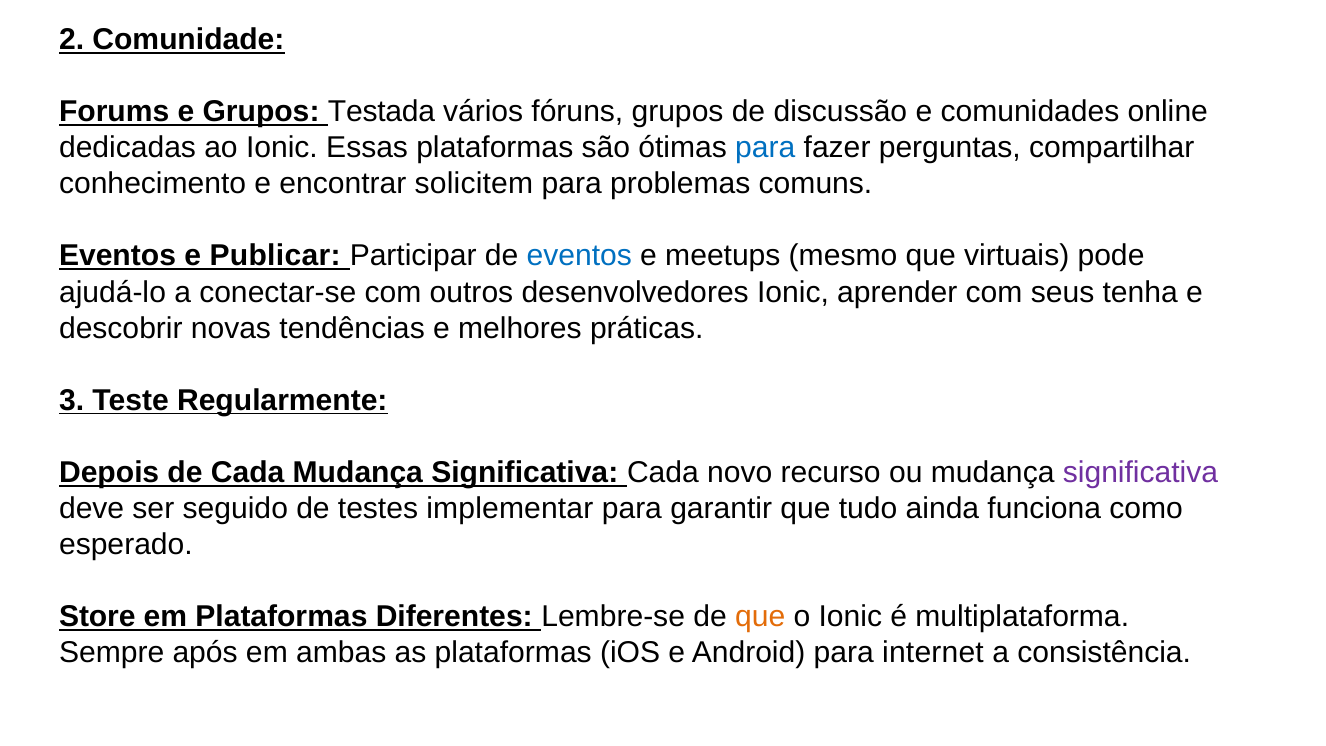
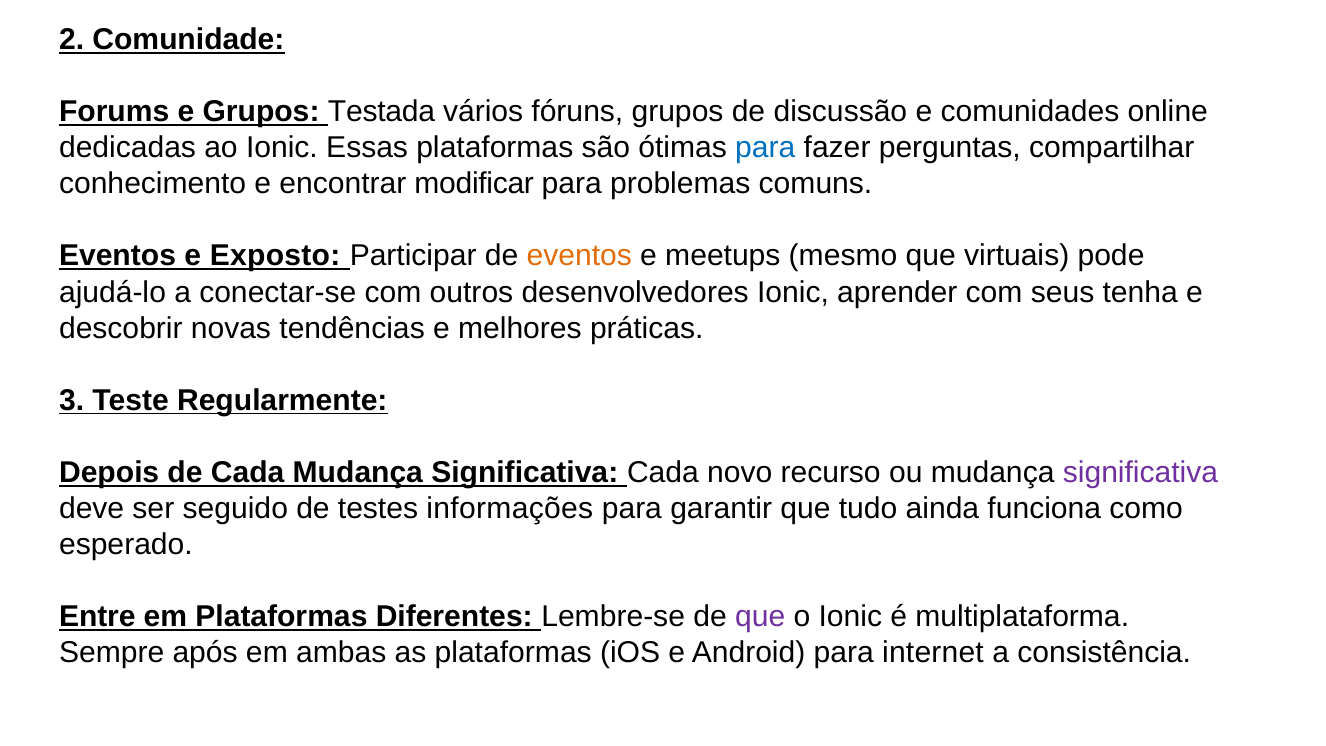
solicitem: solicitem -> modificar
Publicar: Publicar -> Exposto
eventos at (579, 256) colour: blue -> orange
implementar: implementar -> informações
Store: Store -> Entre
que at (760, 617) colour: orange -> purple
